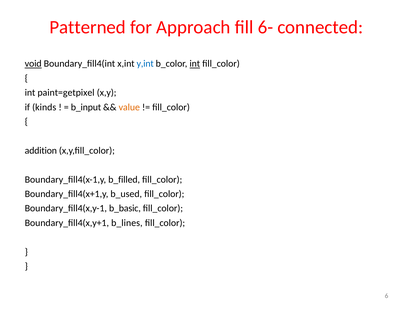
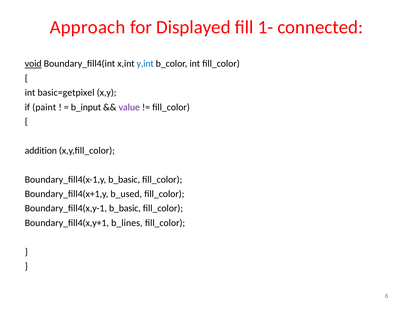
Patterned: Patterned -> Approach
Approach: Approach -> Displayed
6-: 6- -> 1-
int at (195, 64) underline: present -> none
paint=getpixel: paint=getpixel -> basic=getpixel
kinds: kinds -> paint
value colour: orange -> purple
Boundary_fill4(x-1,y b_filled: b_filled -> b_basic
